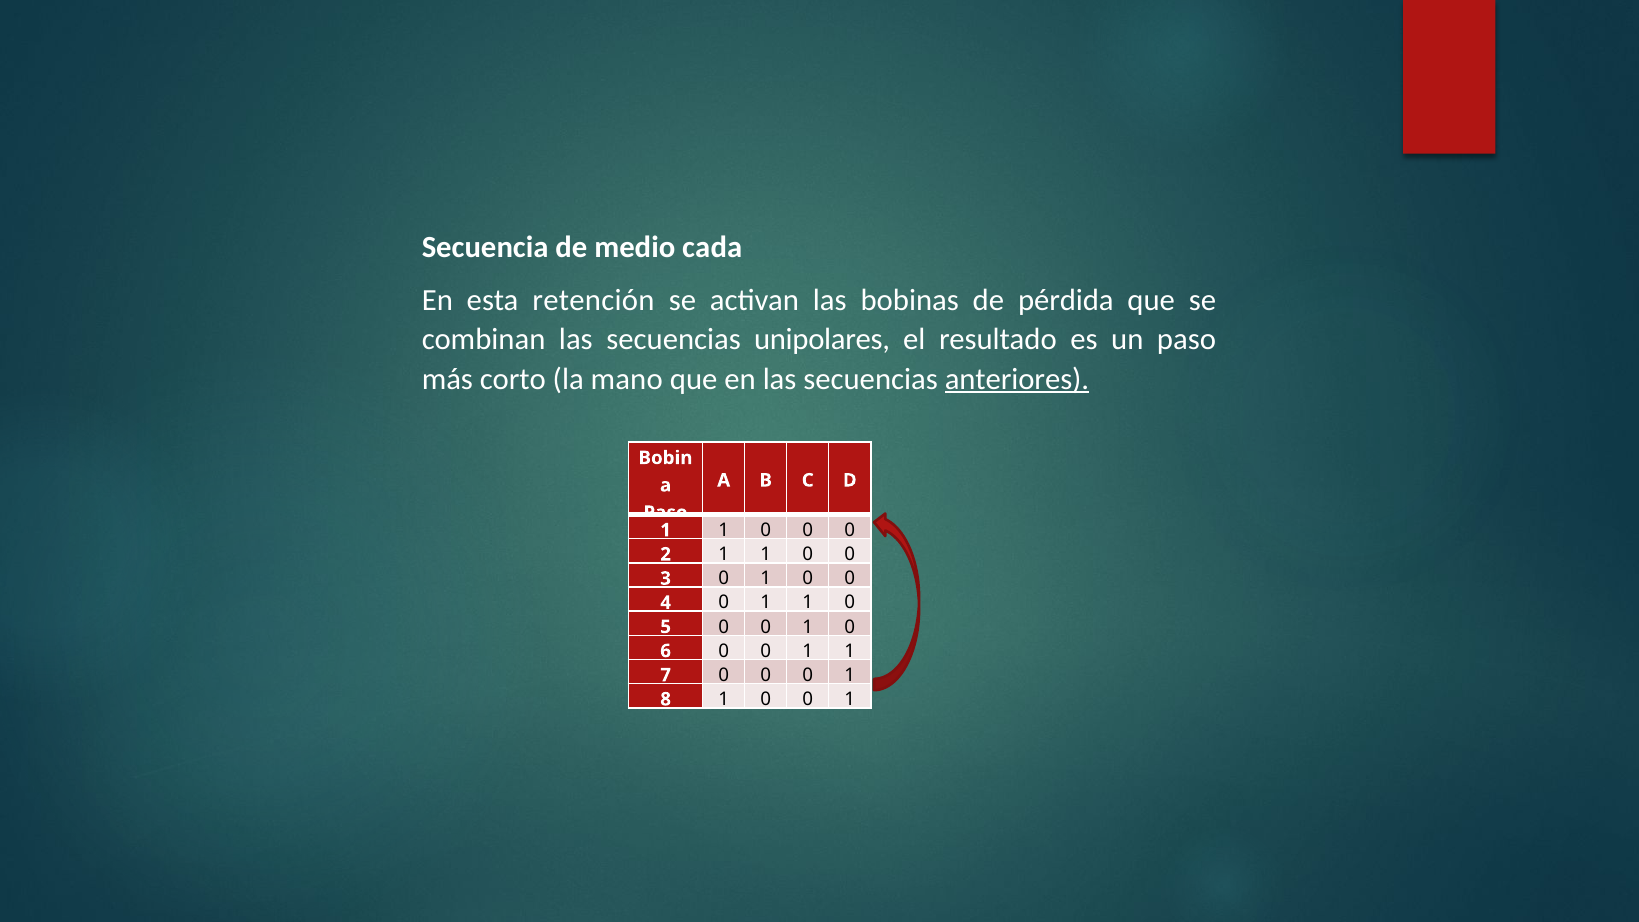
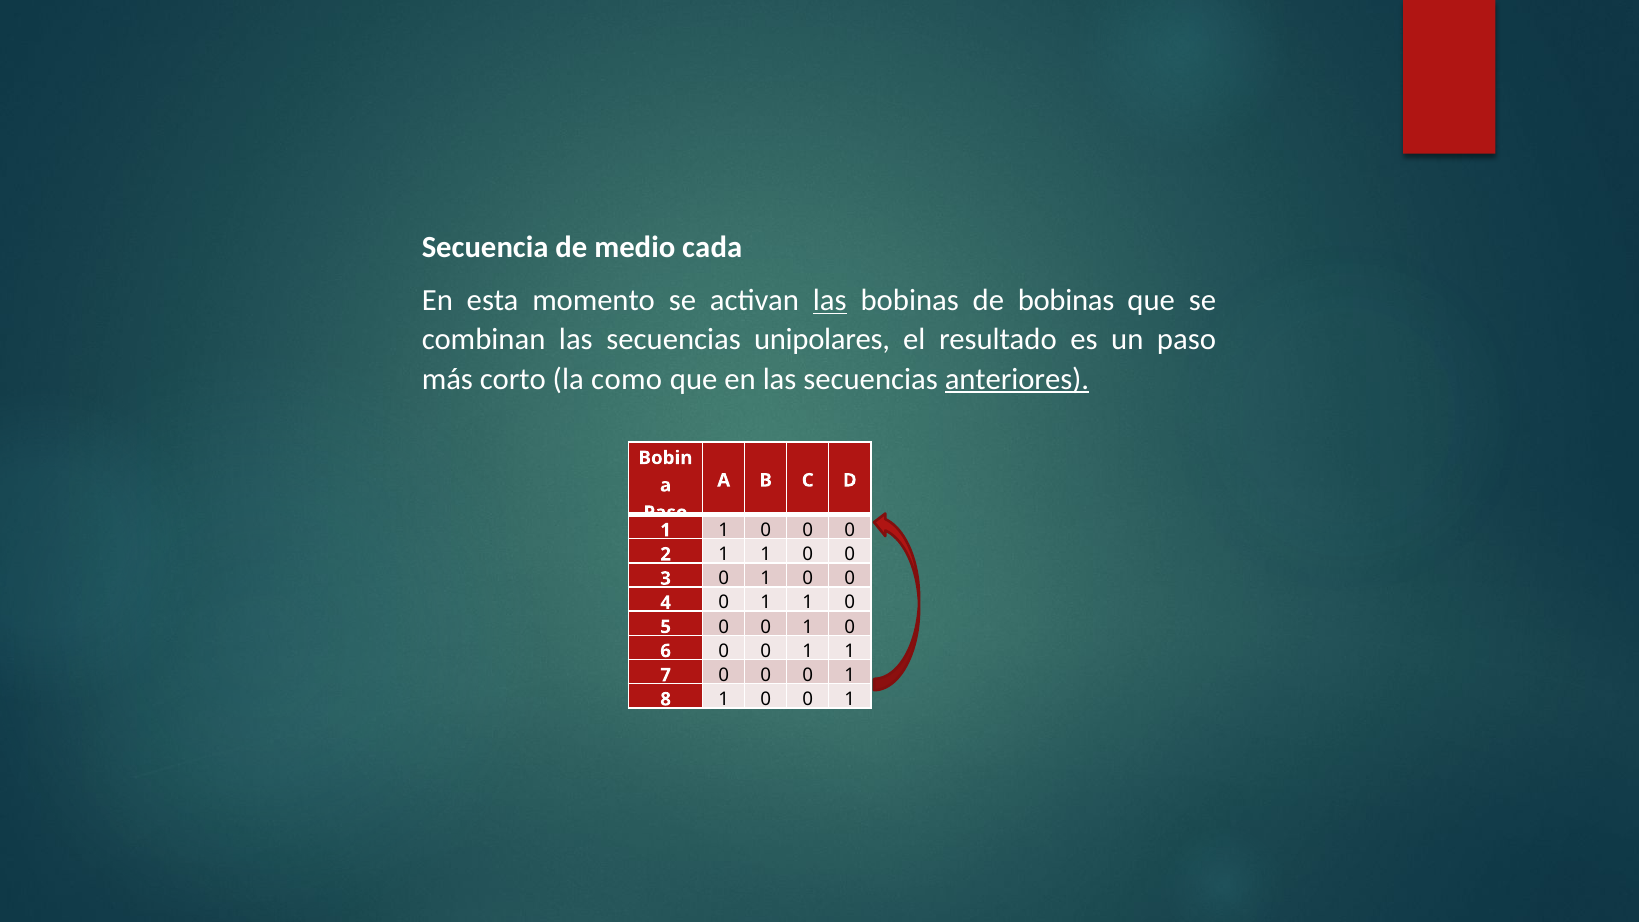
retención: retención -> momento
las at (830, 300) underline: none -> present
de pérdida: pérdida -> bobinas
mano: mano -> como
